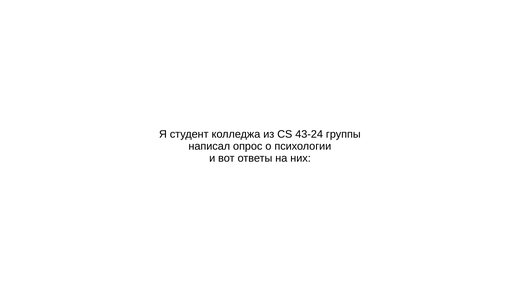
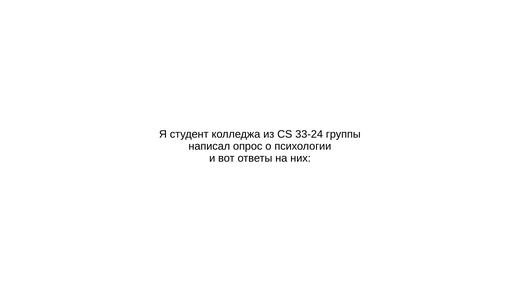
43-24: 43-24 -> 33-24
